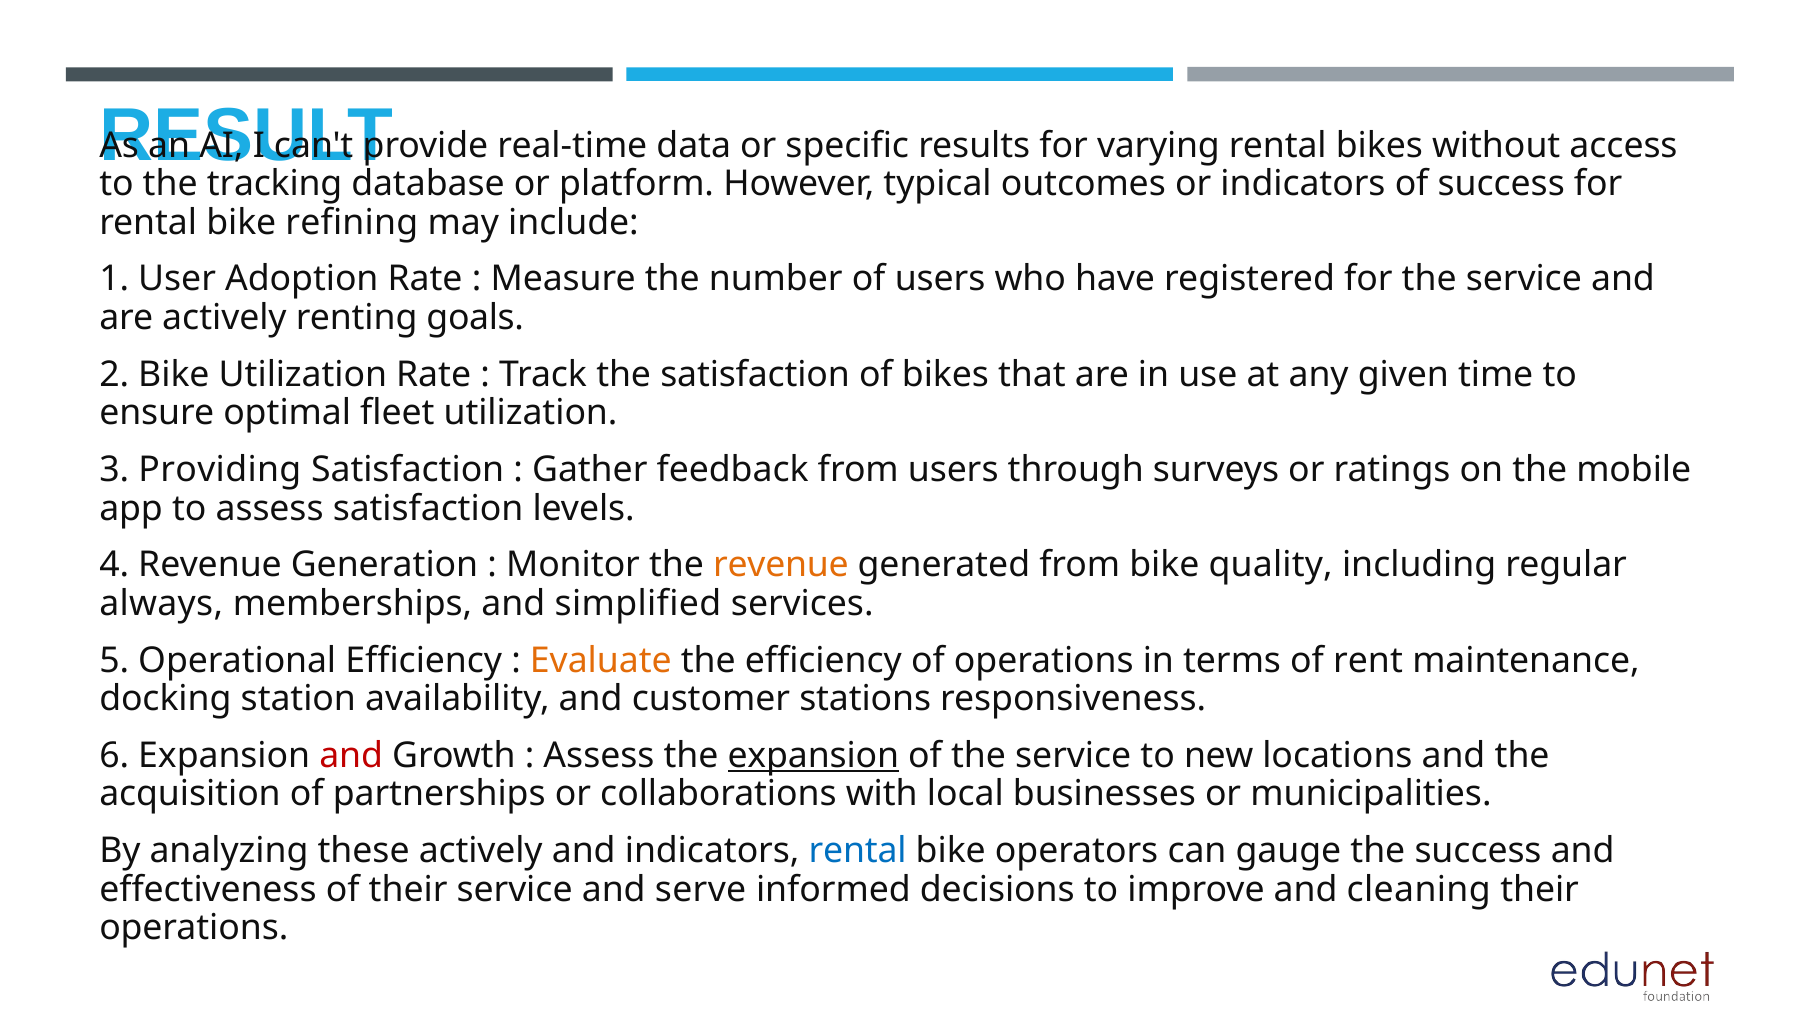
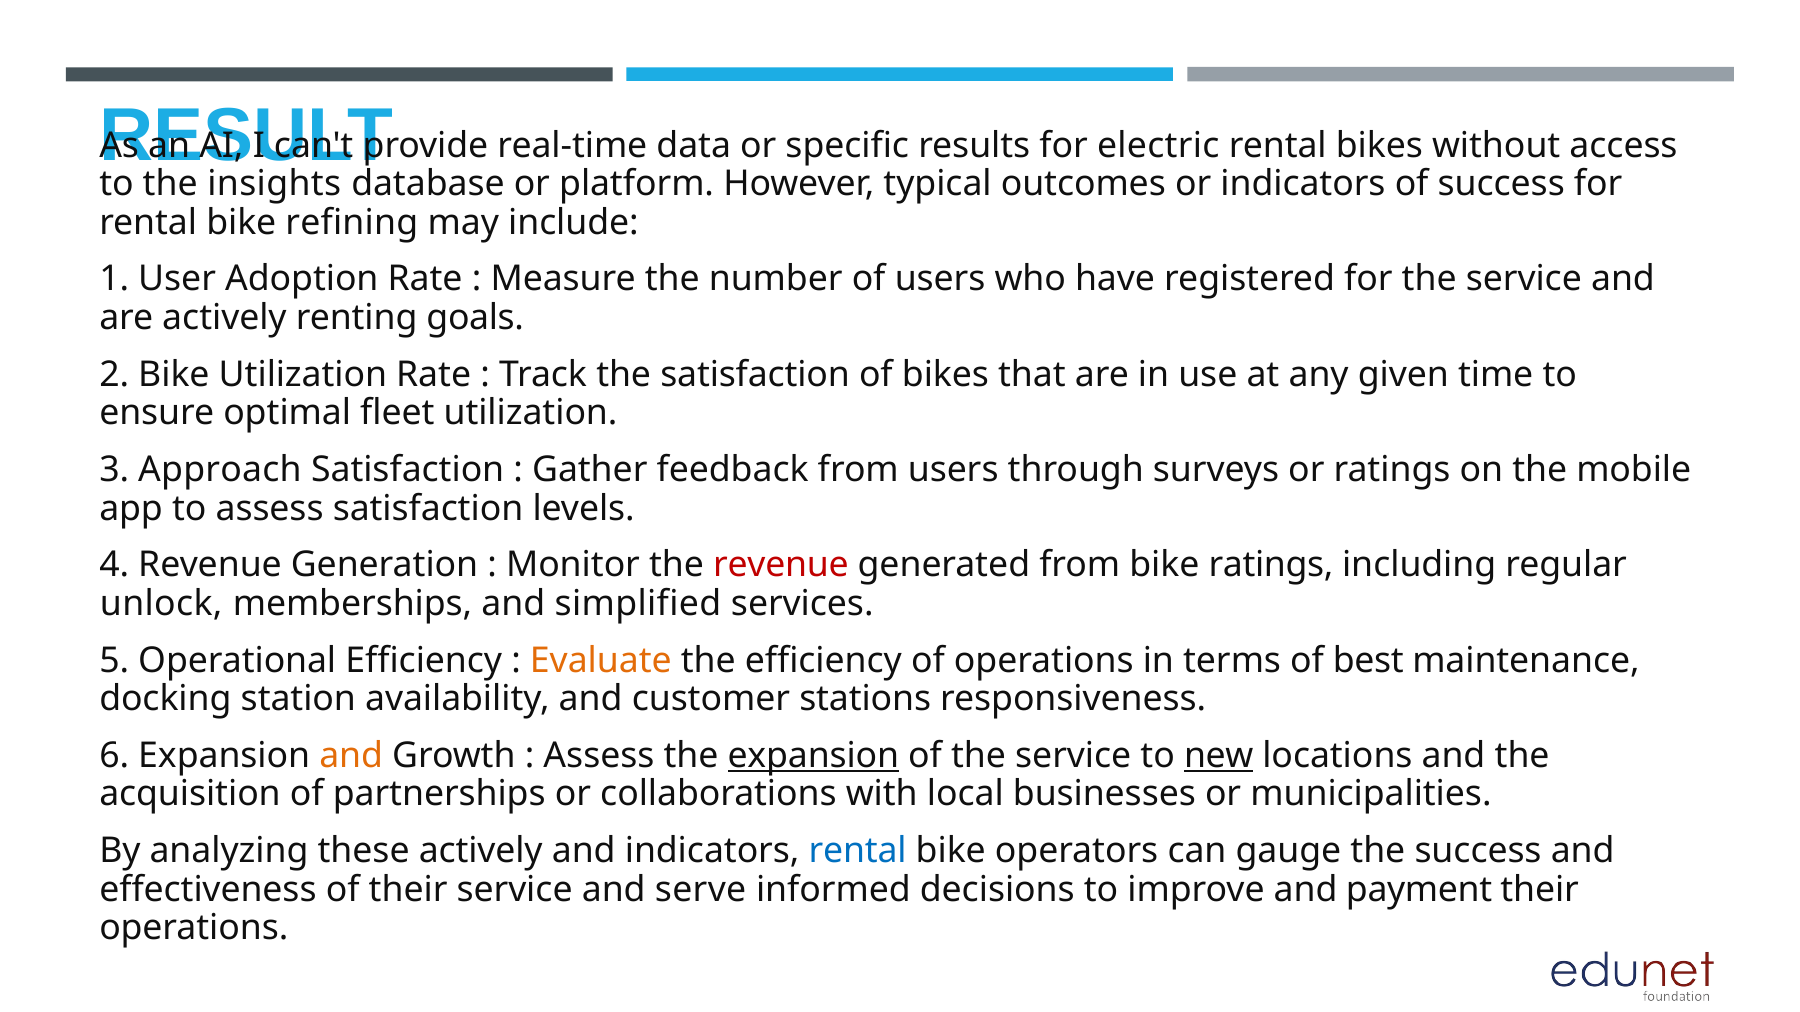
varying: varying -> electric
tracking: tracking -> insights
Providing: Providing -> Approach
revenue at (781, 565) colour: orange -> red
bike quality: quality -> ratings
always: always -> unlock
rent: rent -> best
and at (351, 756) colour: red -> orange
new underline: none -> present
cleaning: cleaning -> payment
